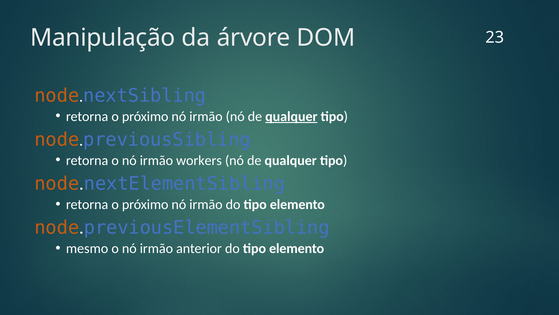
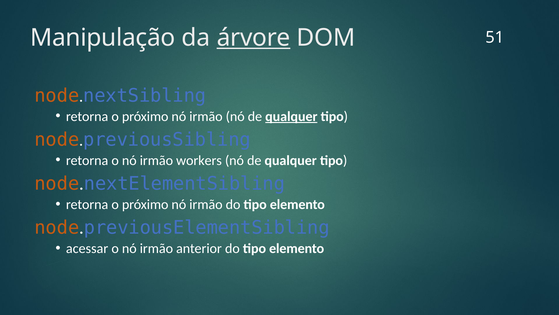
árvore underline: none -> present
23: 23 -> 51
mesmo: mesmo -> acessar
